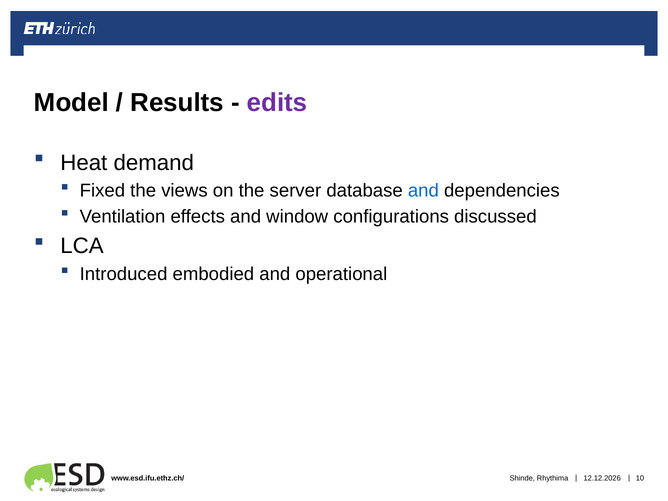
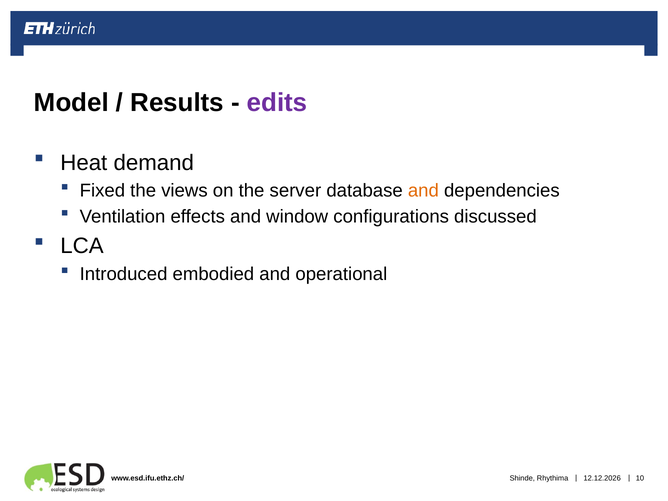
and at (423, 191) colour: blue -> orange
